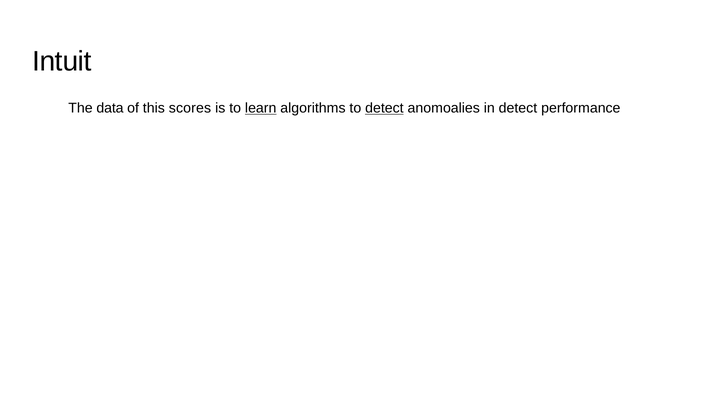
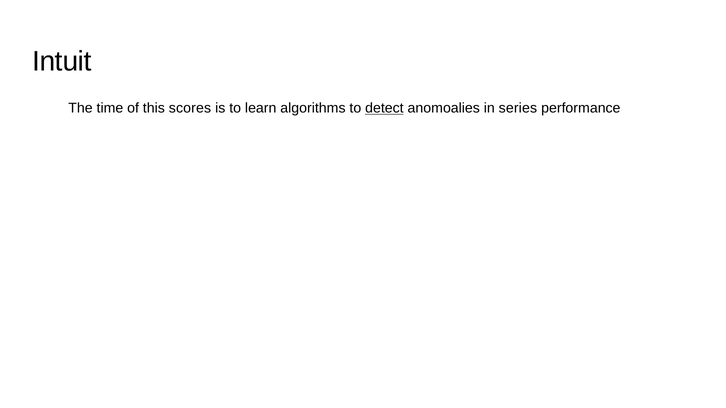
data: data -> time
learn underline: present -> none
in detect: detect -> series
